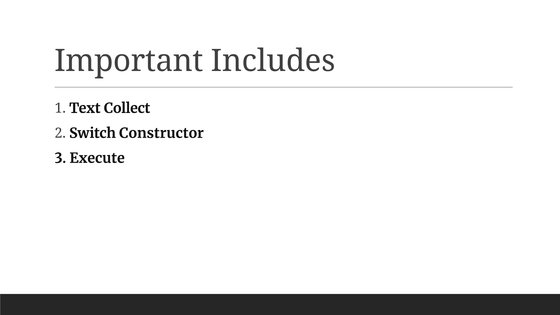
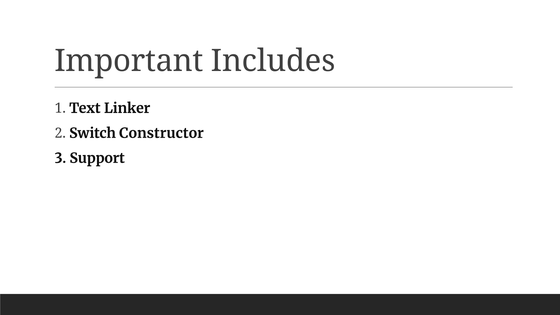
Collect: Collect -> Linker
Execute: Execute -> Support
